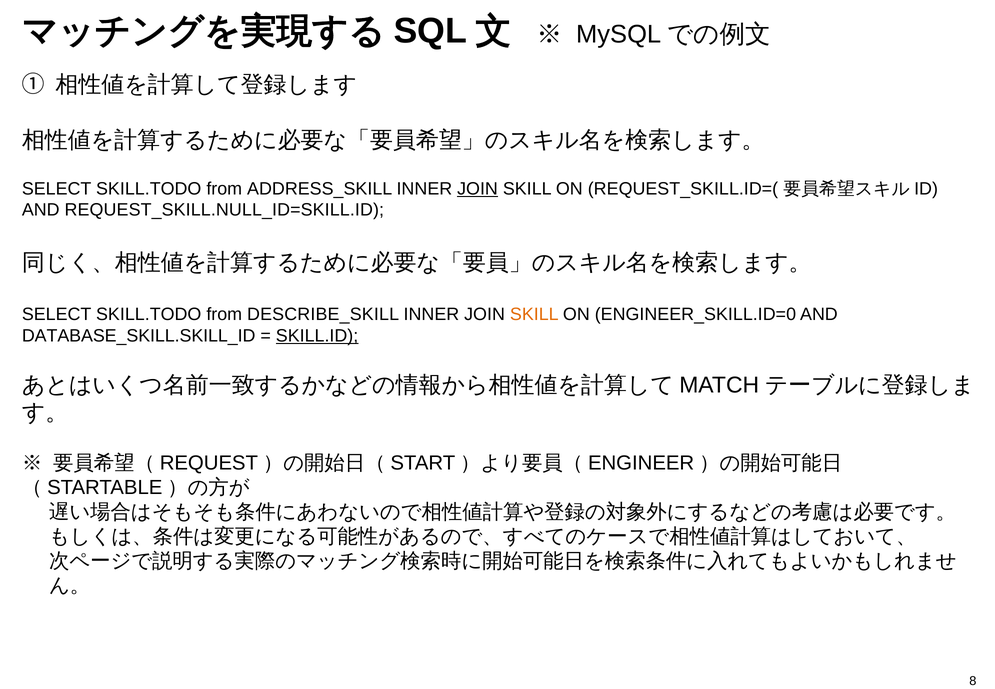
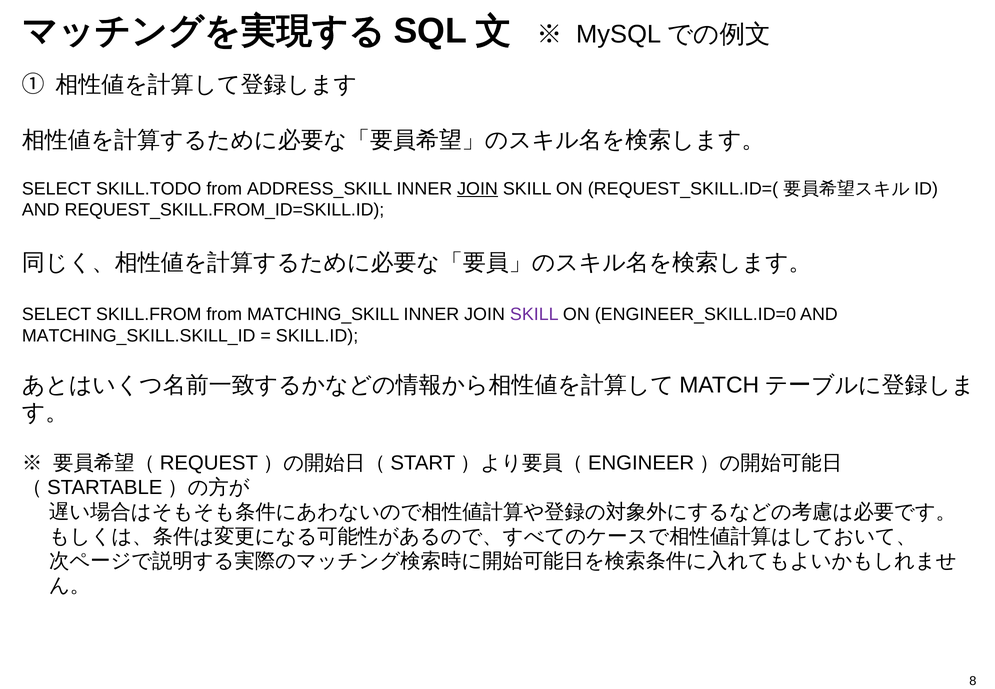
REQUEST_SKILL.NULL_ID=SKILL.ID: REQUEST_SKILL.NULL_ID=SKILL.ID -> REQUEST_SKILL.FROM_ID=SKILL.ID
SKILL.TODO at (149, 314): SKILL.TODO -> SKILL.FROM
DESCRIBE_SKILL: DESCRIBE_SKILL -> MATCHING_SKILL
SKILL at (534, 314) colour: orange -> purple
DATABASE_SKILL.SKILL_ID: DATABASE_SKILL.SKILL_ID -> MATCHING_SKILL.SKILL_ID
SKILL.ID underline: present -> none
